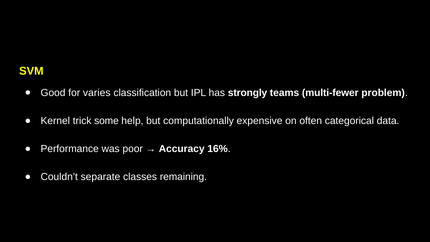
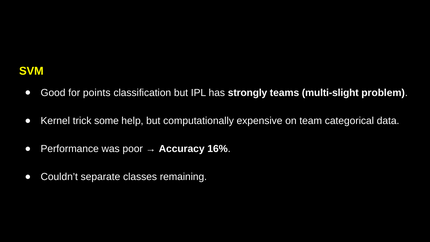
varies: varies -> points
multi-fewer: multi-fewer -> multi-slight
often: often -> team
